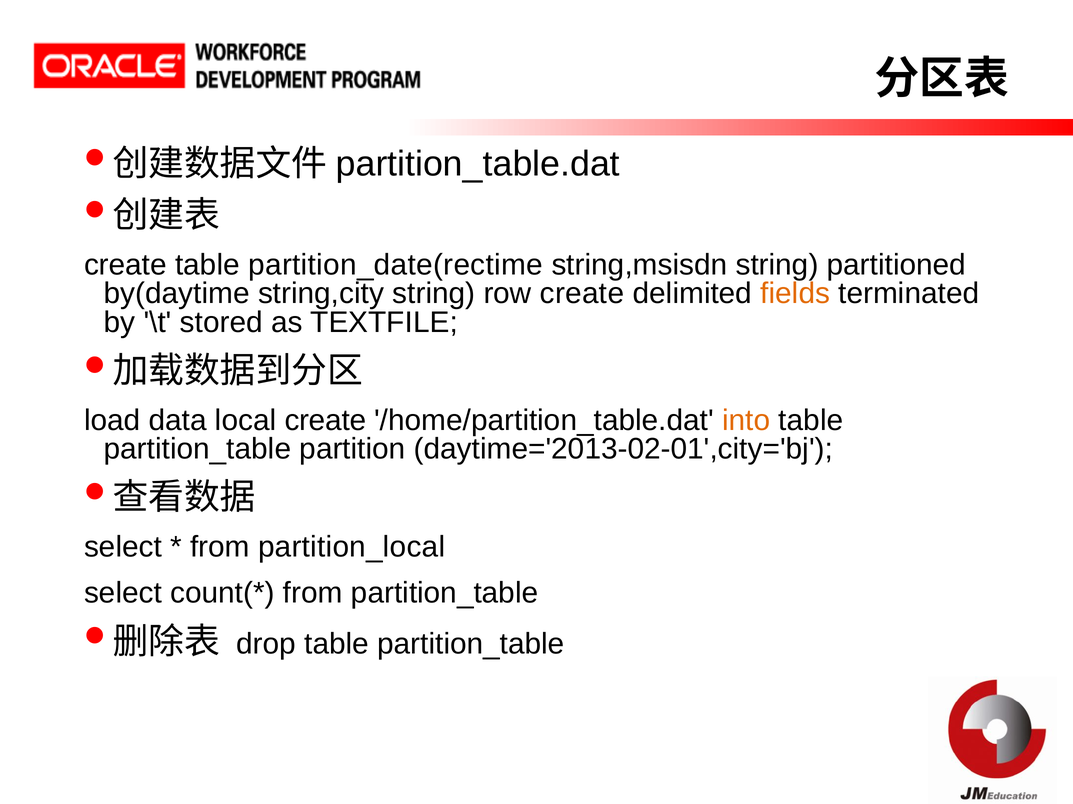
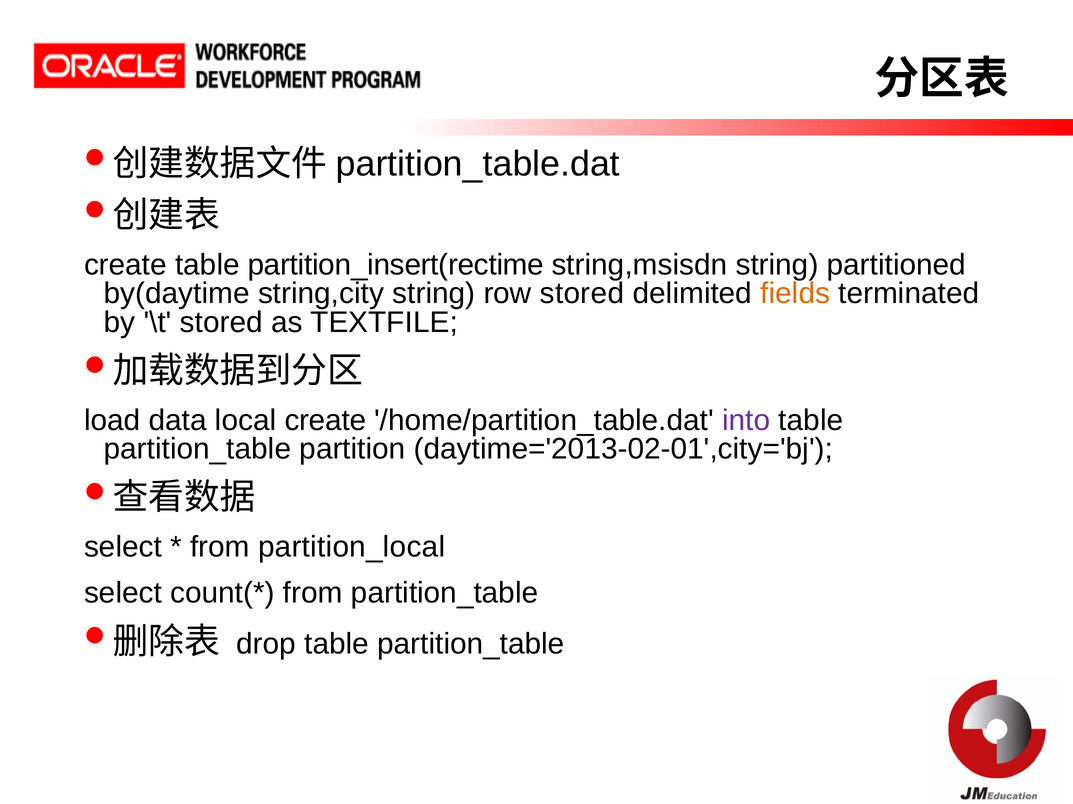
partition_date(rectime: partition_date(rectime -> partition_insert(rectime
row create: create -> stored
into colour: orange -> purple
